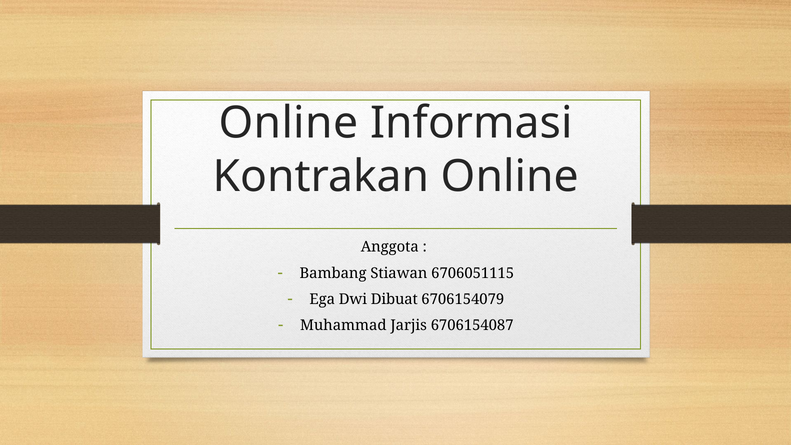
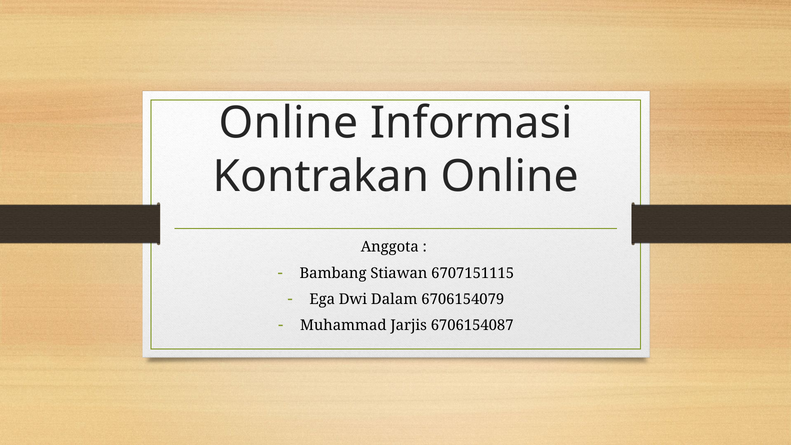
6706051115: 6706051115 -> 6707151115
Dibuat: Dibuat -> Dalam
